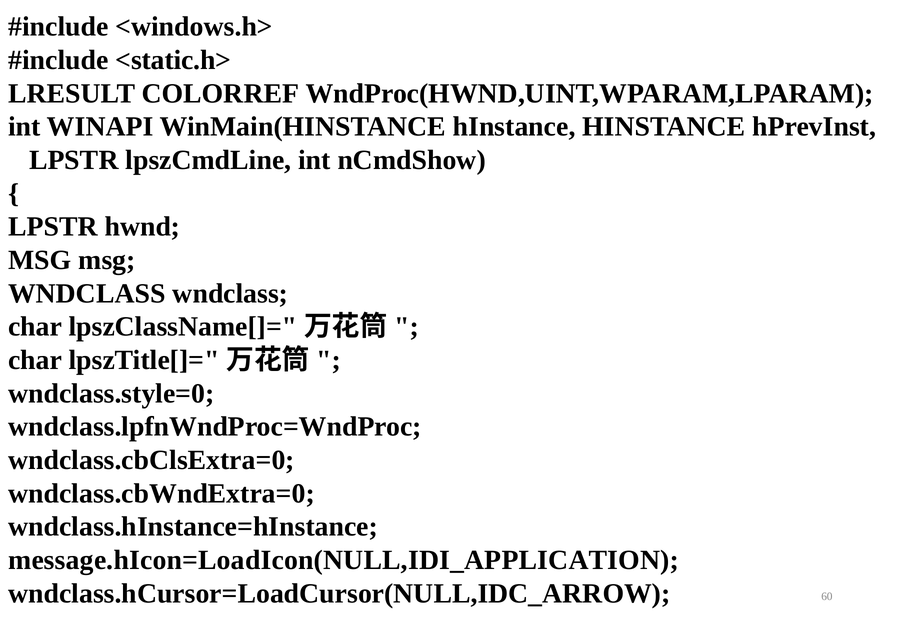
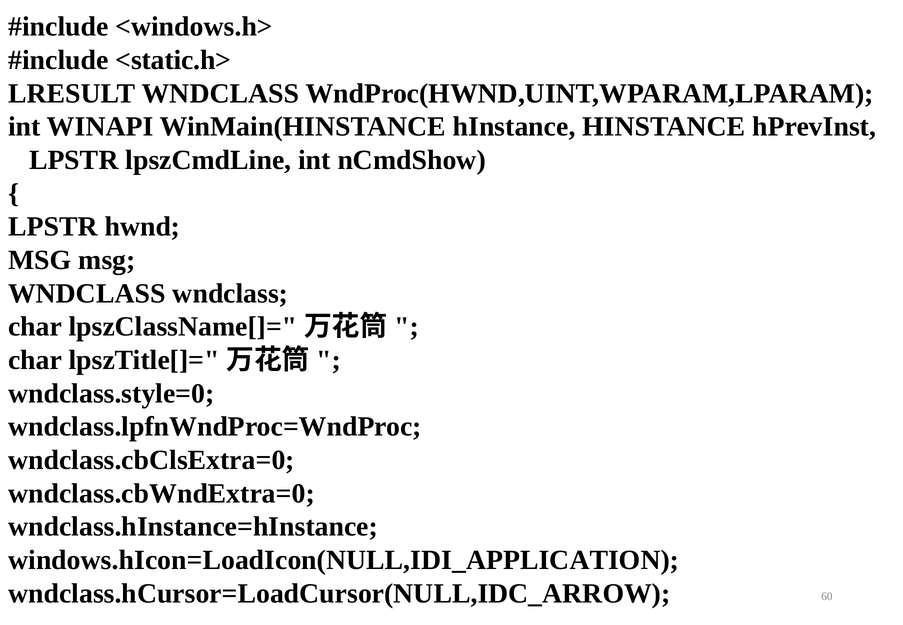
LRESULT COLORREF: COLORREF -> WNDCLASS
message.hIcon=LoadIcon(NULL,IDI_APPLICATION: message.hIcon=LoadIcon(NULL,IDI_APPLICATION -> windows.hIcon=LoadIcon(NULL,IDI_APPLICATION
